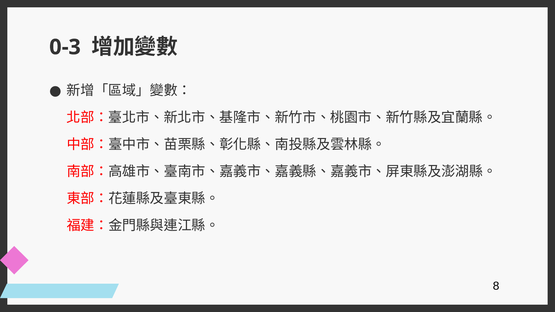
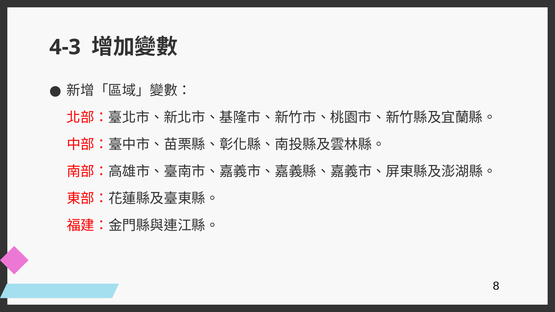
0-3: 0-3 -> 4-3
